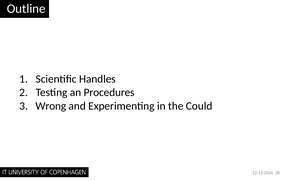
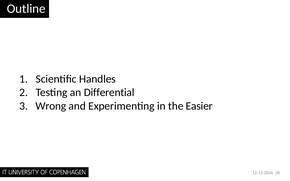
Procedures: Procedures -> Differential
Could: Could -> Easier
